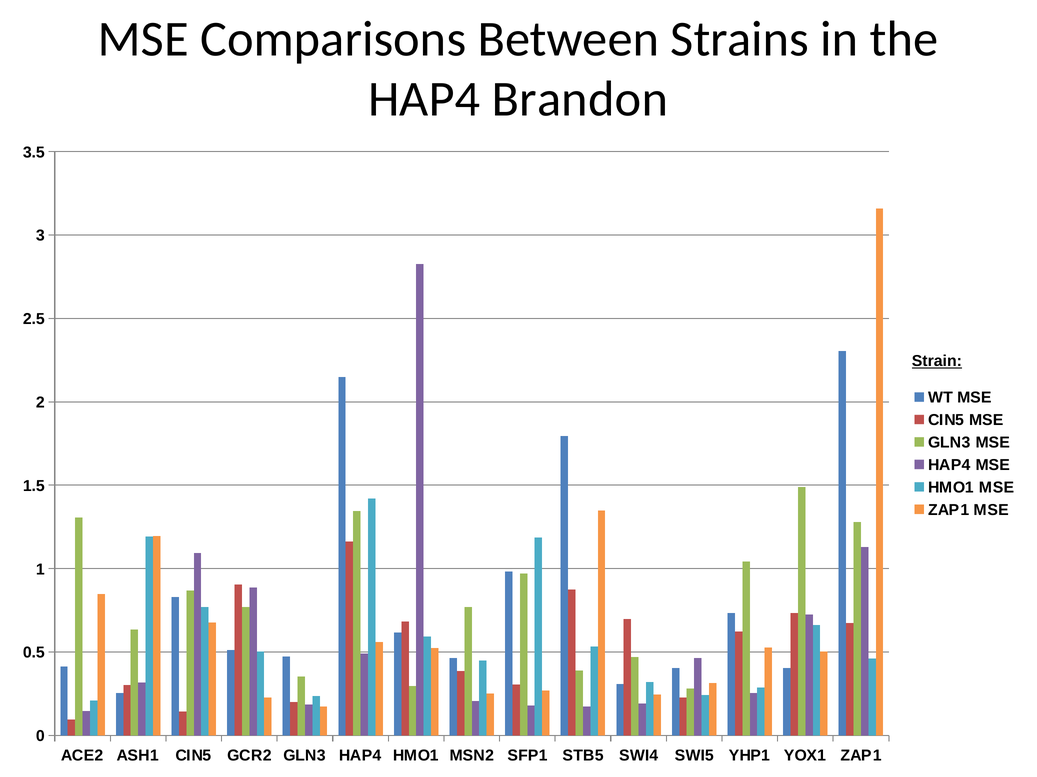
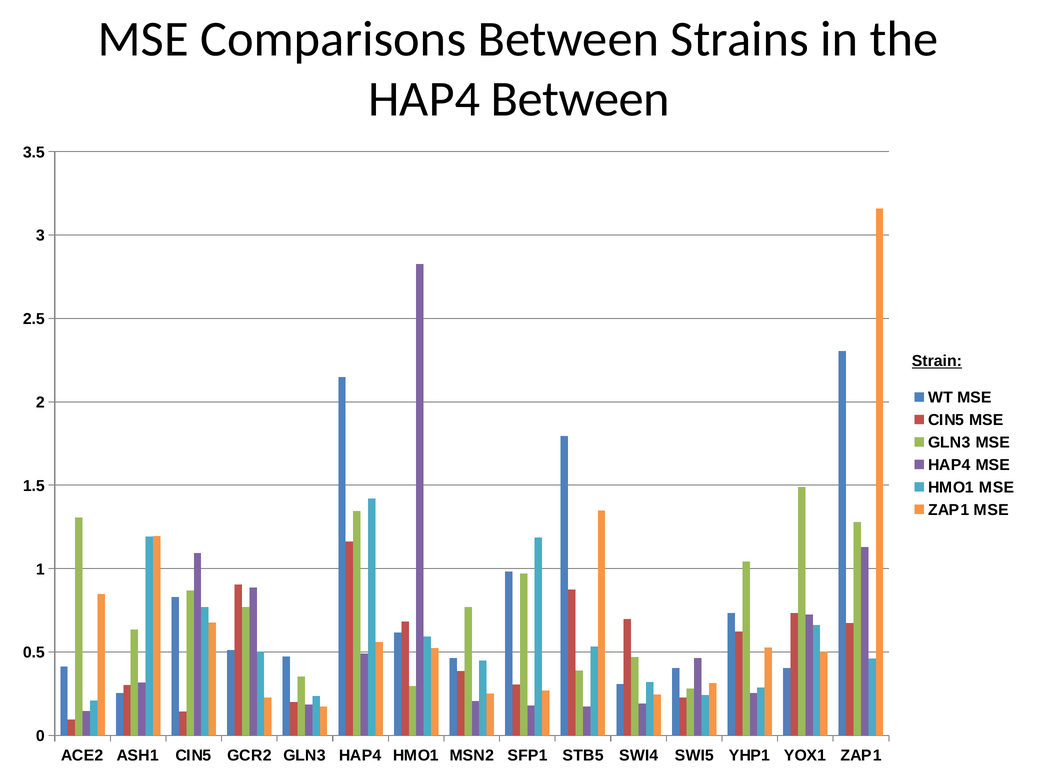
HAP4 Brandon: Brandon -> Between
